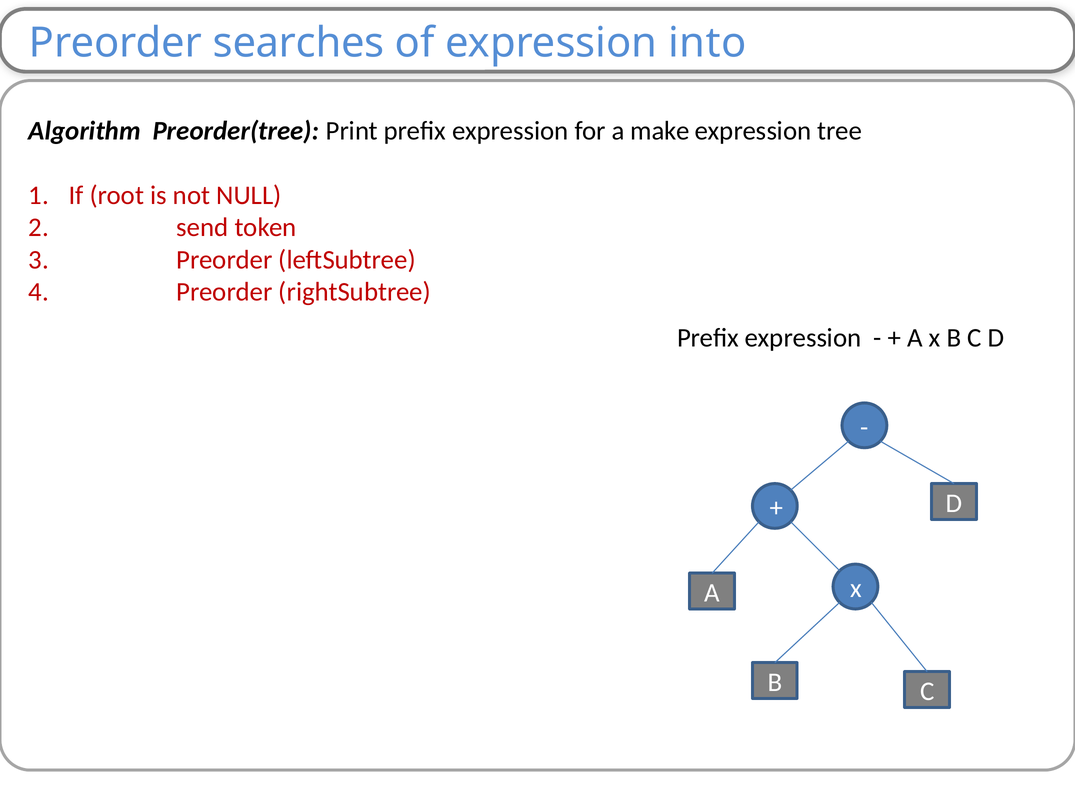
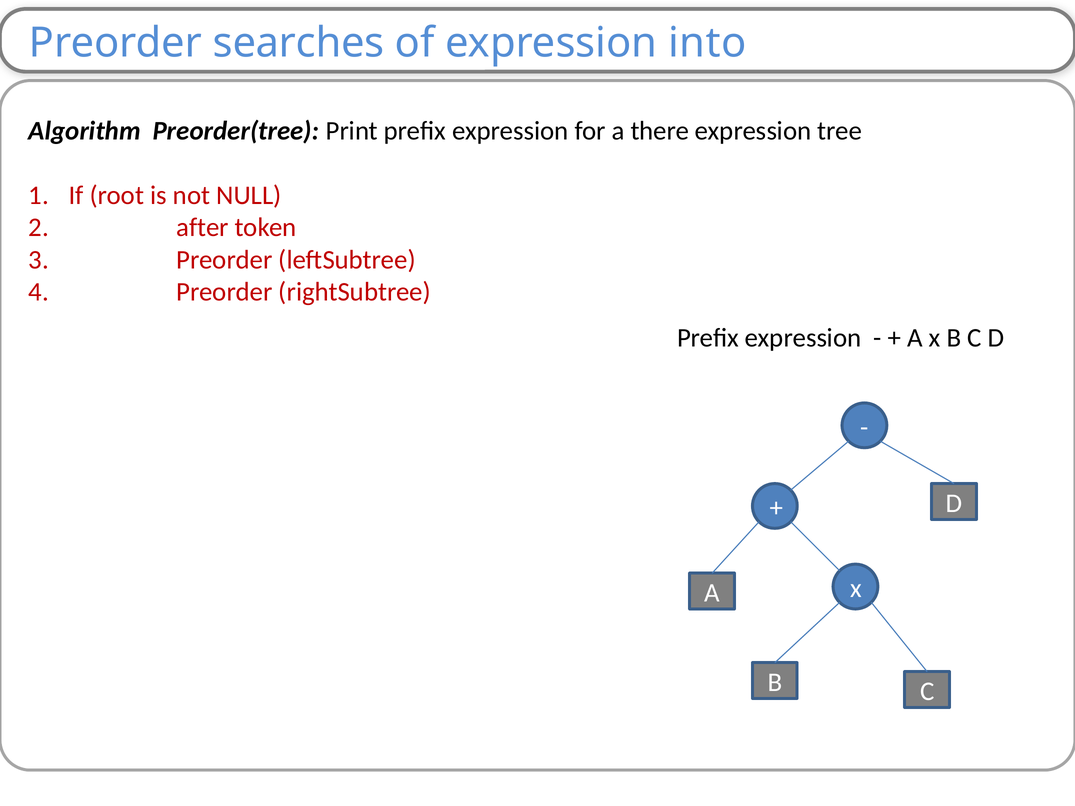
make: make -> there
send: send -> after
